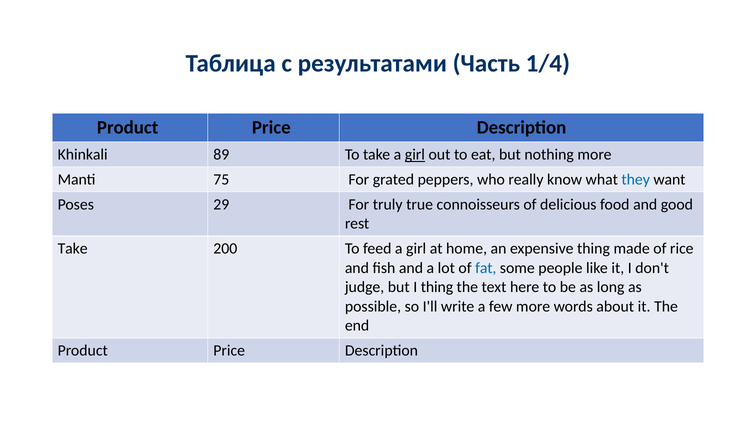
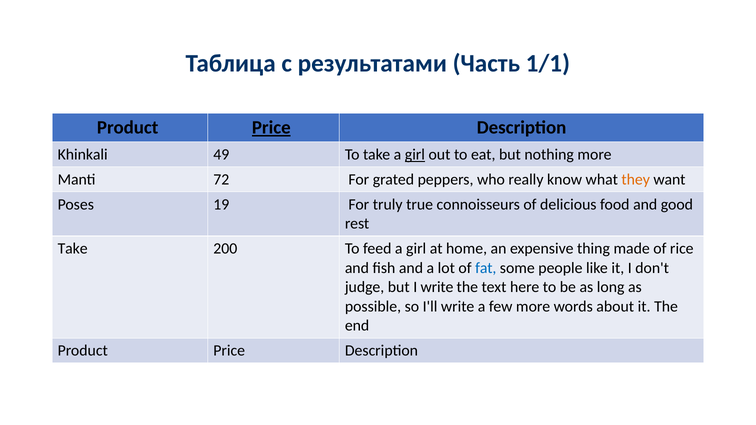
1/4: 1/4 -> 1/1
Price at (271, 128) underline: none -> present
89: 89 -> 49
75: 75 -> 72
they colour: blue -> orange
29: 29 -> 19
I thing: thing -> write
